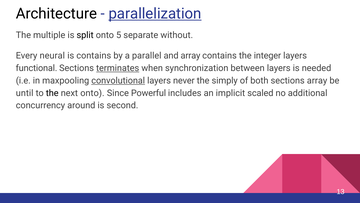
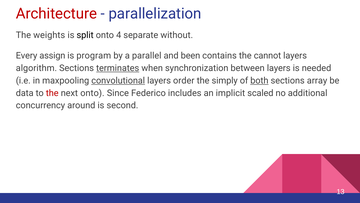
Architecture colour: black -> red
parallelization underline: present -> none
multiple: multiple -> weights
5: 5 -> 4
neural: neural -> assign
is contains: contains -> program
and array: array -> been
integer: integer -> cannot
functional: functional -> algorithm
never: never -> order
both underline: none -> present
until: until -> data
the at (52, 93) colour: black -> red
Powerful: Powerful -> Federico
